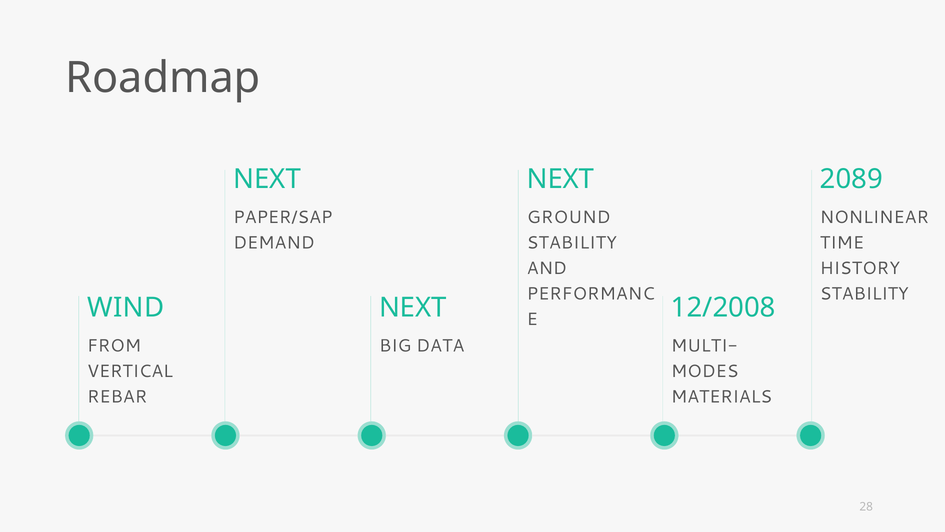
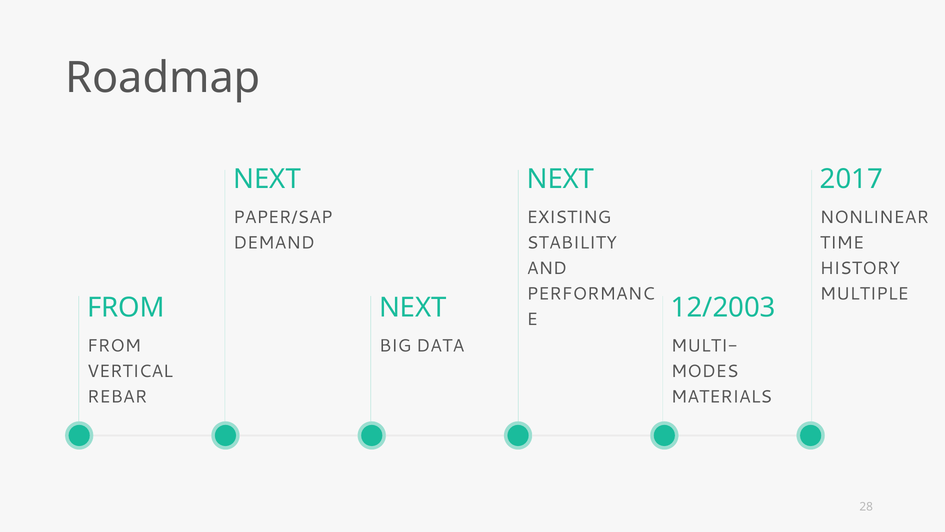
2089: 2089 -> 2017
GROUND: GROUND -> EXISTING
STABILITY at (864, 294): STABILITY -> MULTIPLE
WIND at (126, 307): WIND -> FROM
12/2008: 12/2008 -> 12/2003
